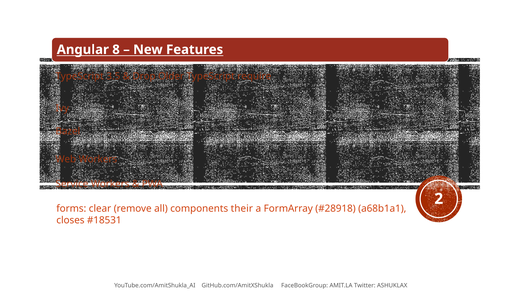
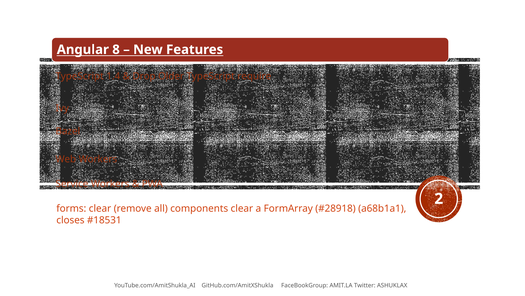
3.5: 3.5 -> 1.4
components their: their -> clear
